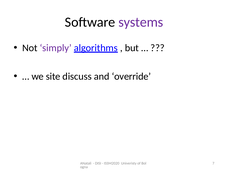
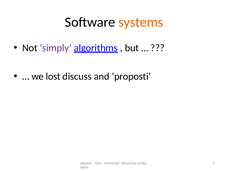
systems colour: purple -> orange
site: site -> lost
override: override -> proposti
